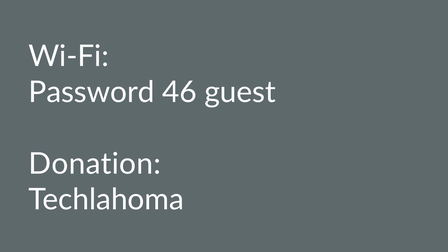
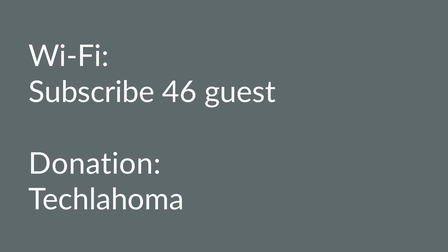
Password: Password -> Subscribe
